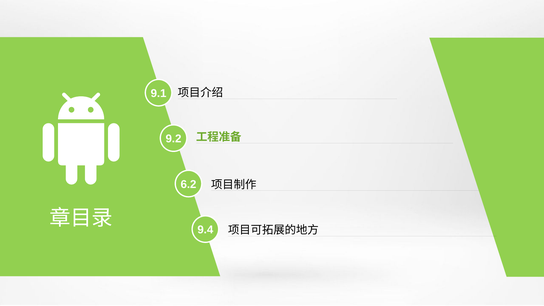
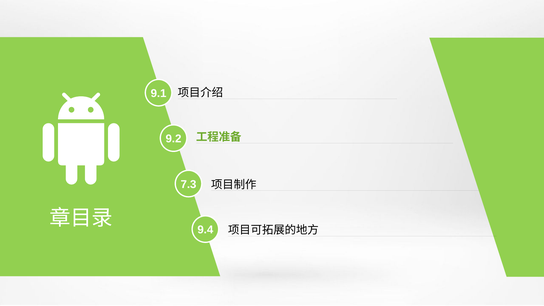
6.2: 6.2 -> 7.3
